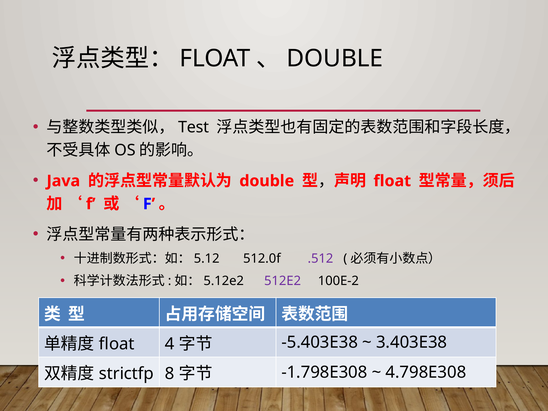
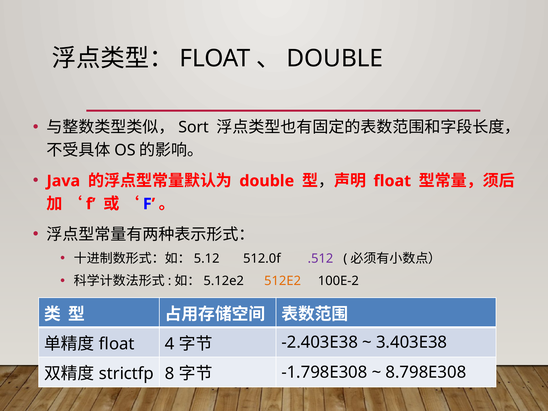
Test: Test -> Sort
512E2 colour: purple -> orange
-5.403E38: -5.403E38 -> -2.403E38
4.798E308: 4.798E308 -> 8.798E308
